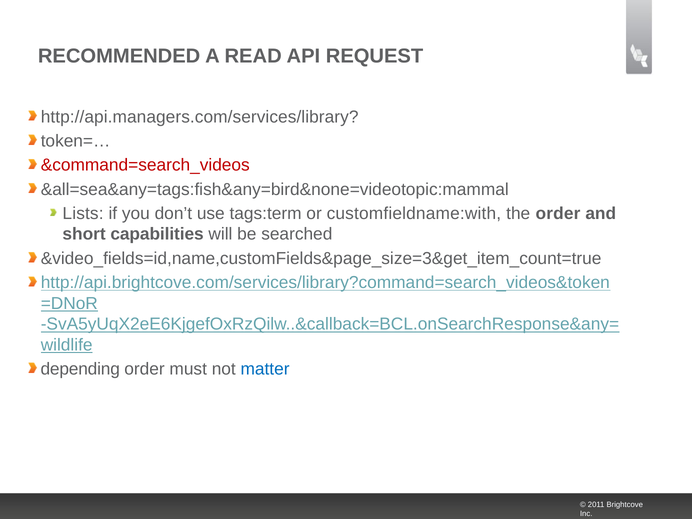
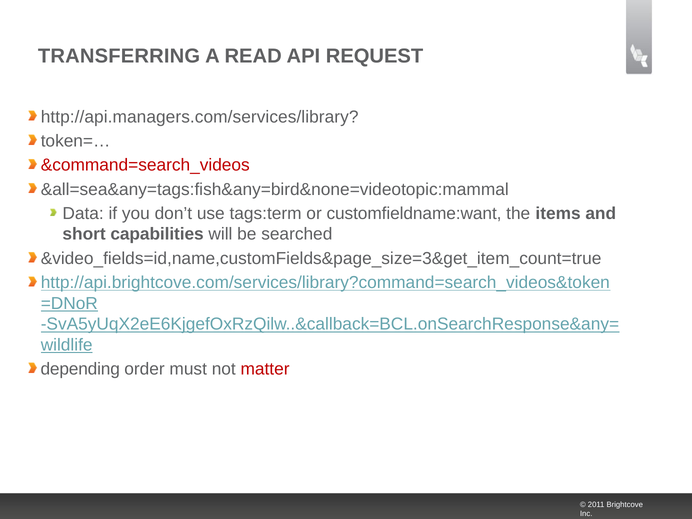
RECOMMENDED: RECOMMENDED -> TRANSFERRING
Lists: Lists -> Data
customfieldname:with: customfieldname:with -> customfieldname:want
the order: order -> items
matter colour: blue -> red
